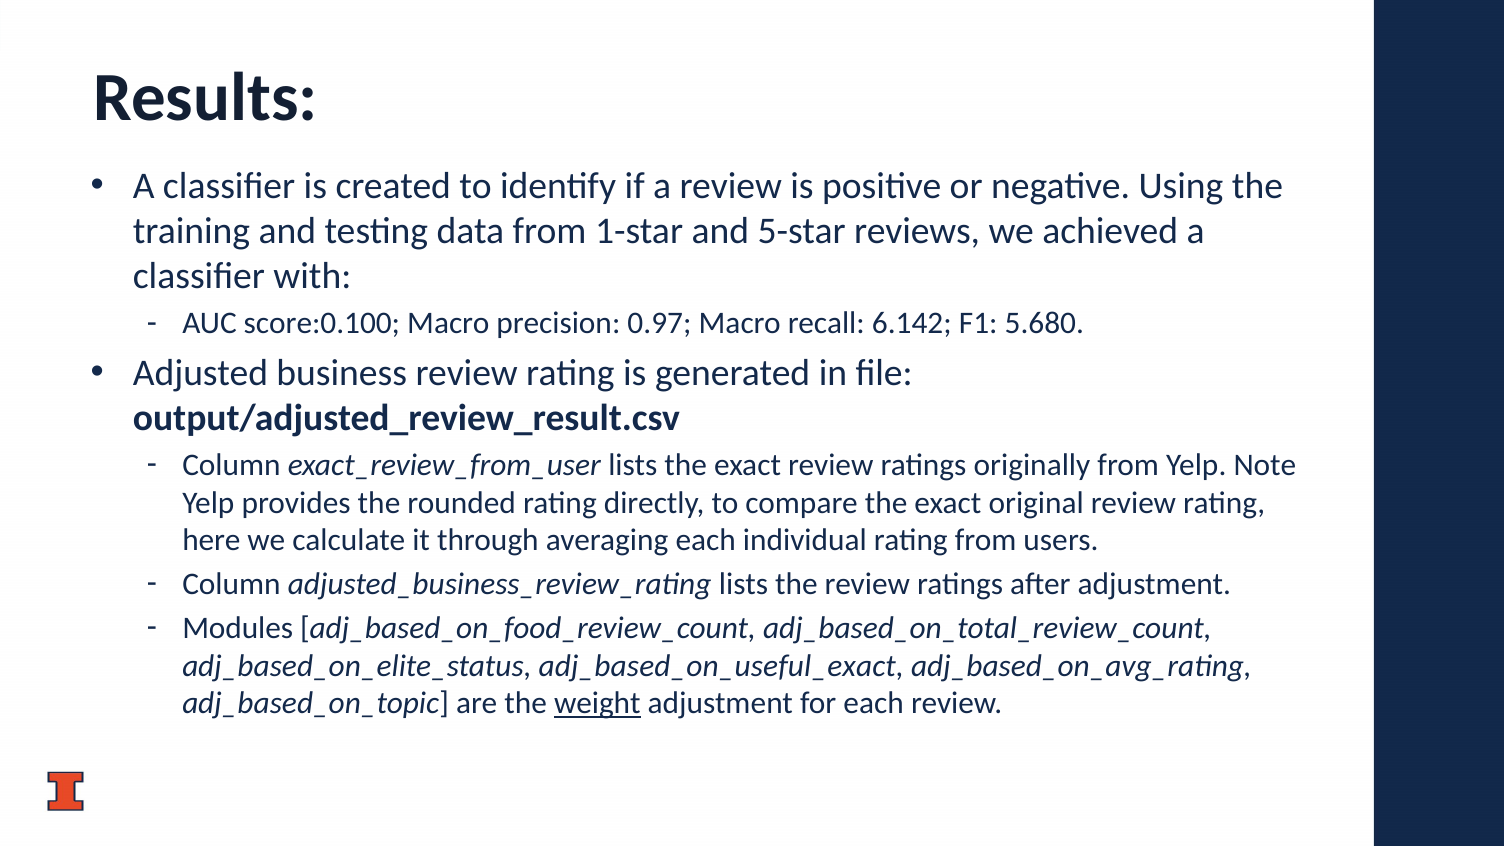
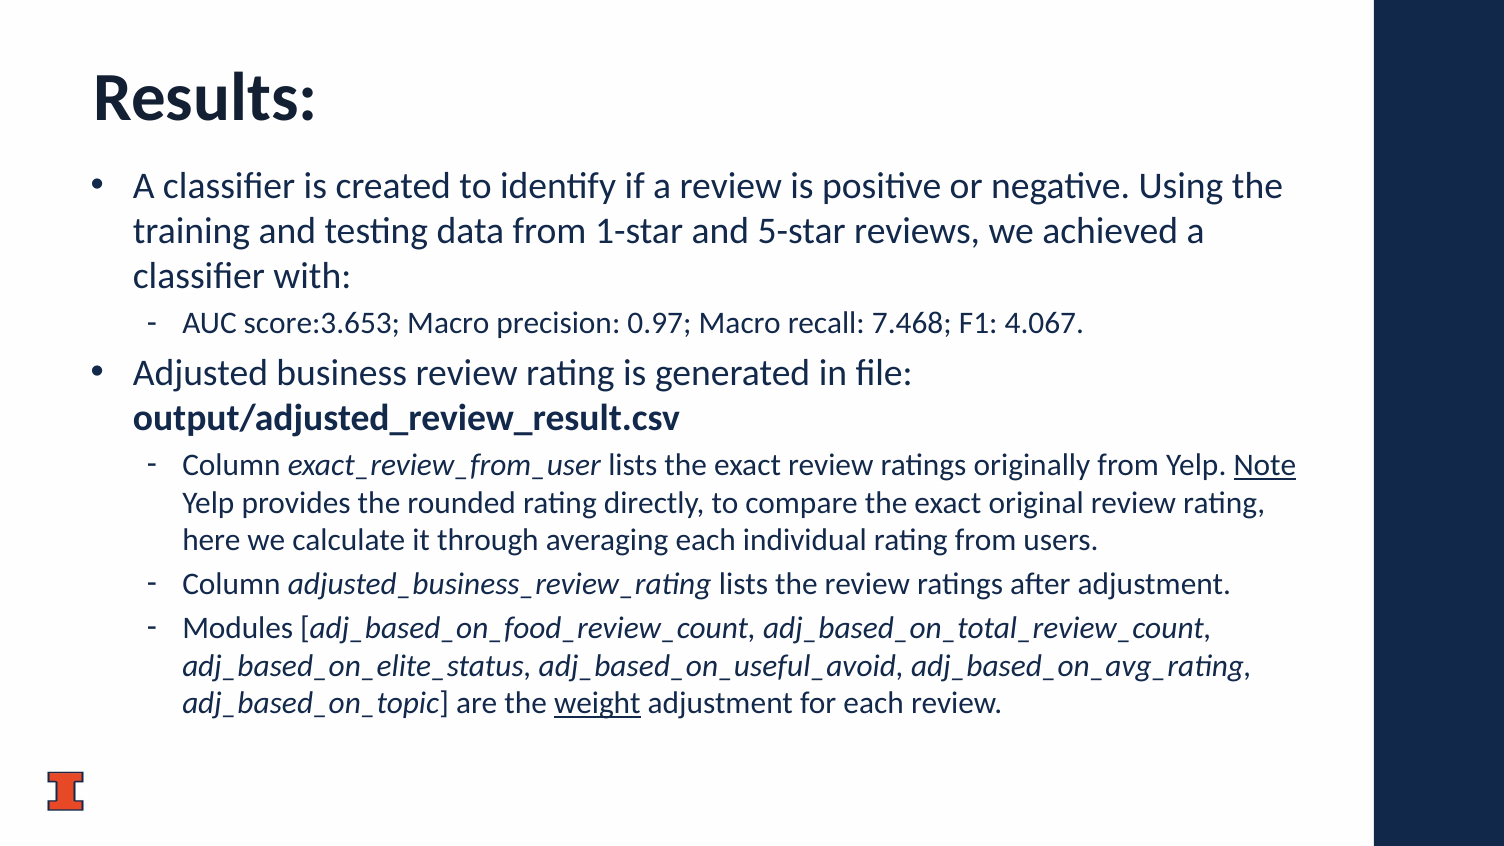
score:0.100: score:0.100 -> score:3.653
6.142: 6.142 -> 7.468
5.680: 5.680 -> 4.067
Note underline: none -> present
adj_based_on_useful_exact: adj_based_on_useful_exact -> adj_based_on_useful_avoid
